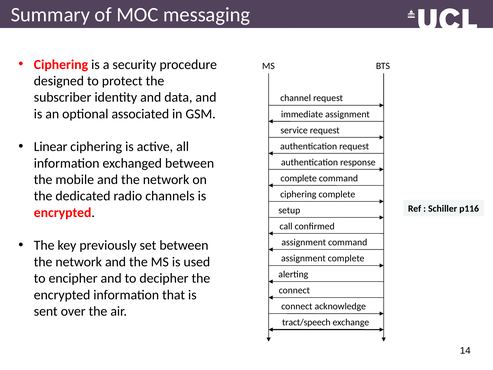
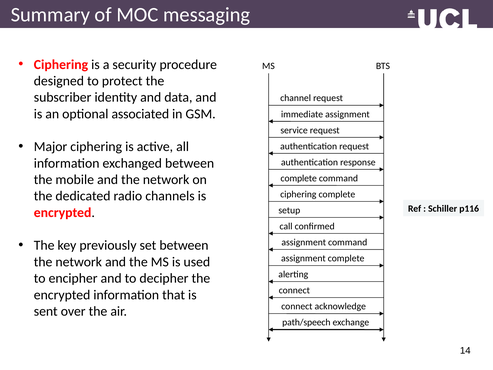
Linear: Linear -> Major
tract/speech: tract/speech -> path/speech
